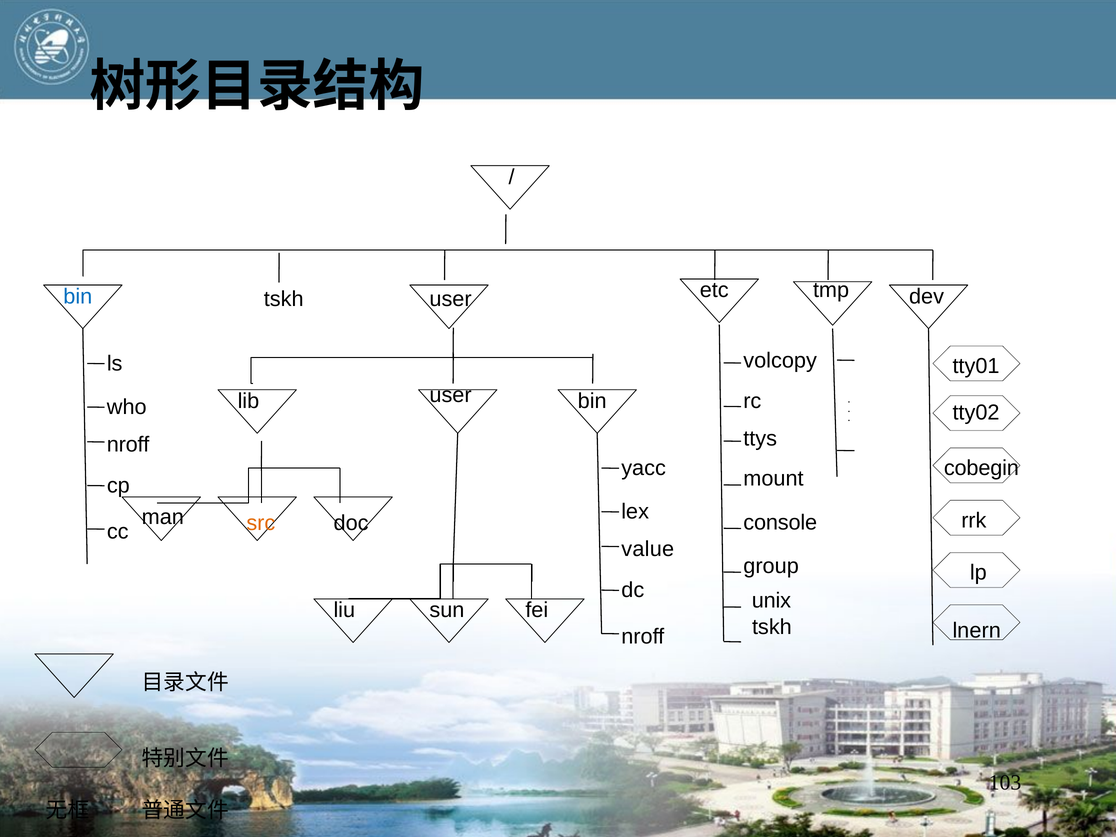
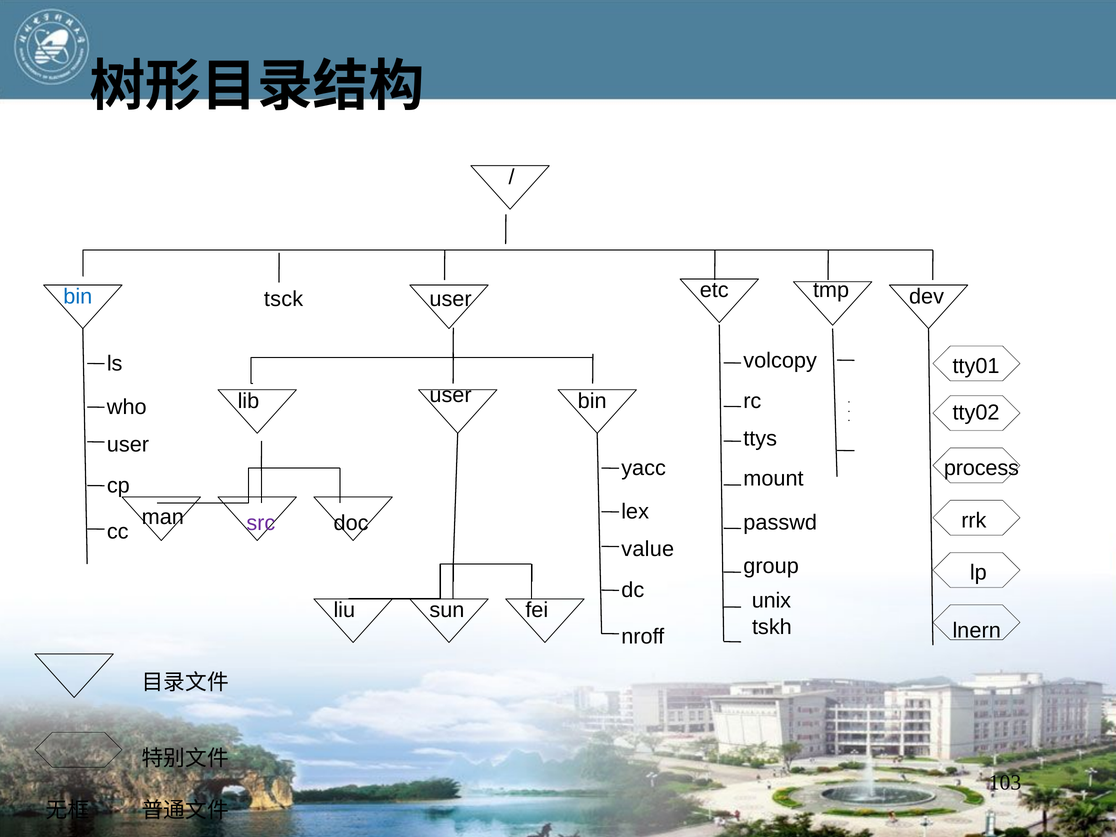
tskh at (284, 299): tskh -> tsck
nroff at (128, 445): nroff -> user
cobegin: cobegin -> process
src colour: orange -> purple
console: console -> passwd
